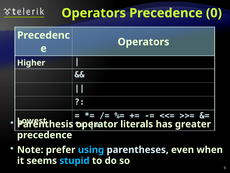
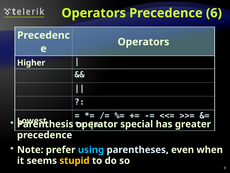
0: 0 -> 6
literals: literals -> special
stupid colour: light blue -> yellow
